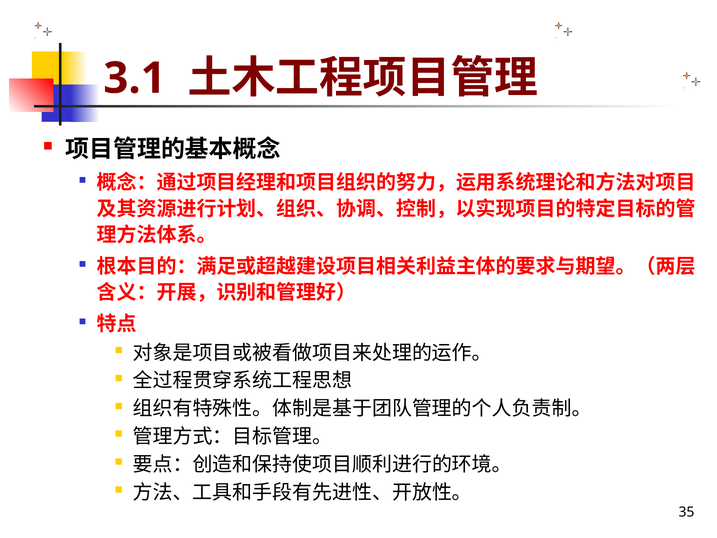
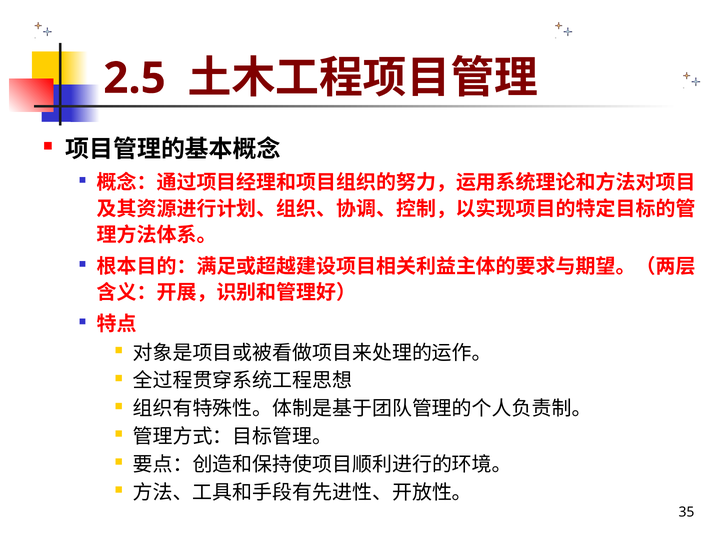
3.1: 3.1 -> 2.5
